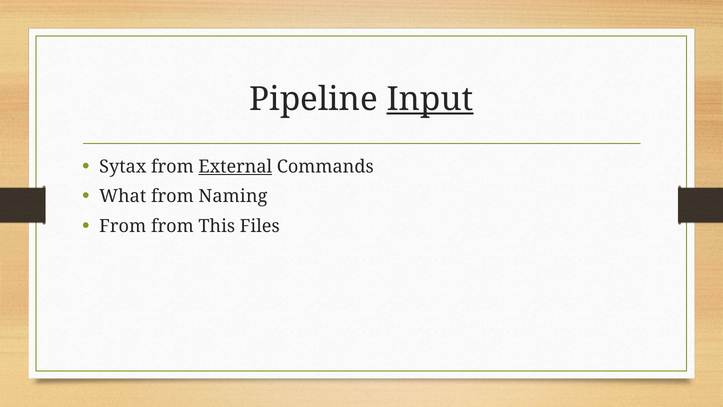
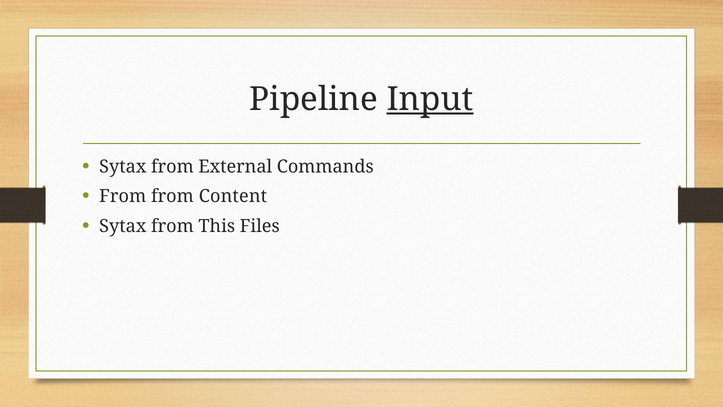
External underline: present -> none
What at (123, 196): What -> From
Naming: Naming -> Content
From at (123, 226): From -> Sytax
